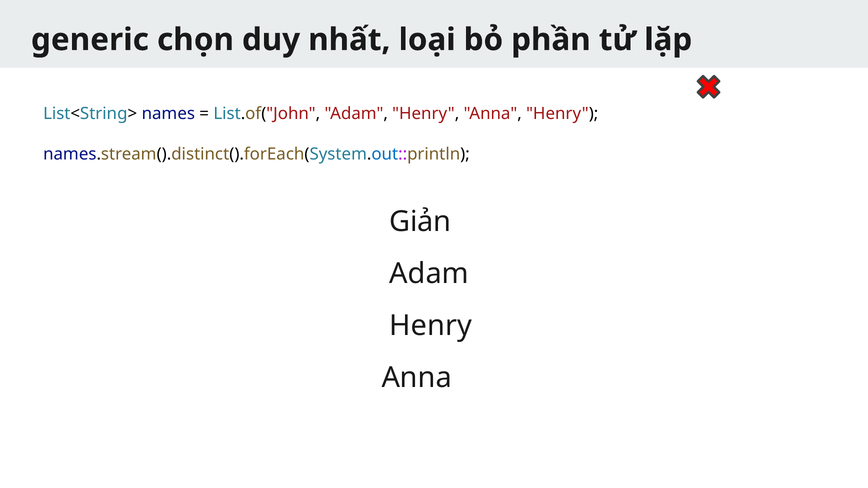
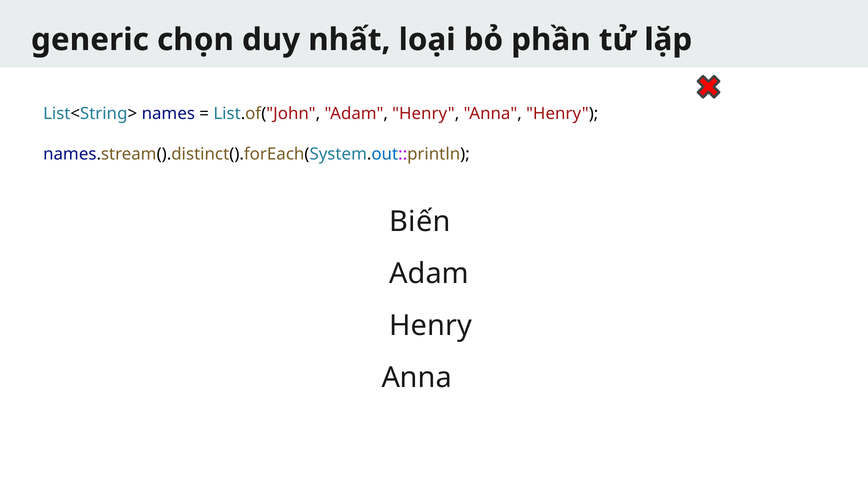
Giản: Giản -> Biến
